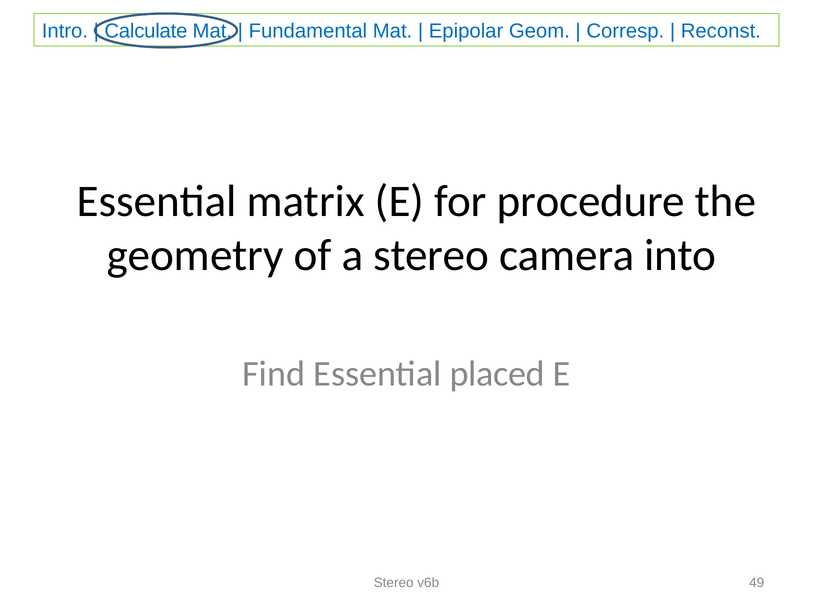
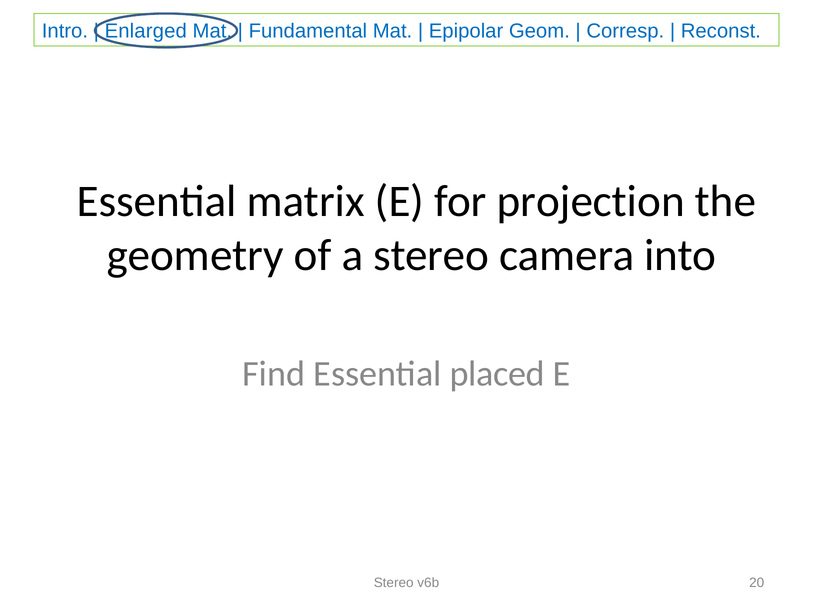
Calculate: Calculate -> Enlarged
procedure: procedure -> projection
49: 49 -> 20
